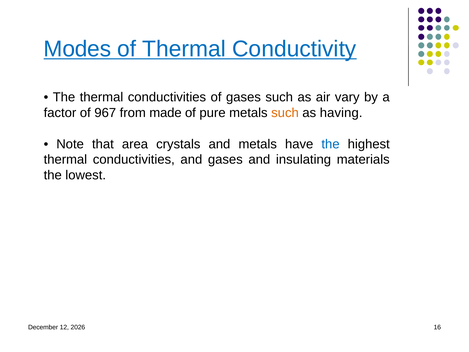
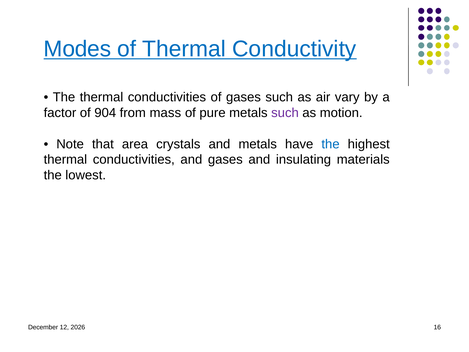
967: 967 -> 904
made: made -> mass
such at (285, 113) colour: orange -> purple
having: having -> motion
